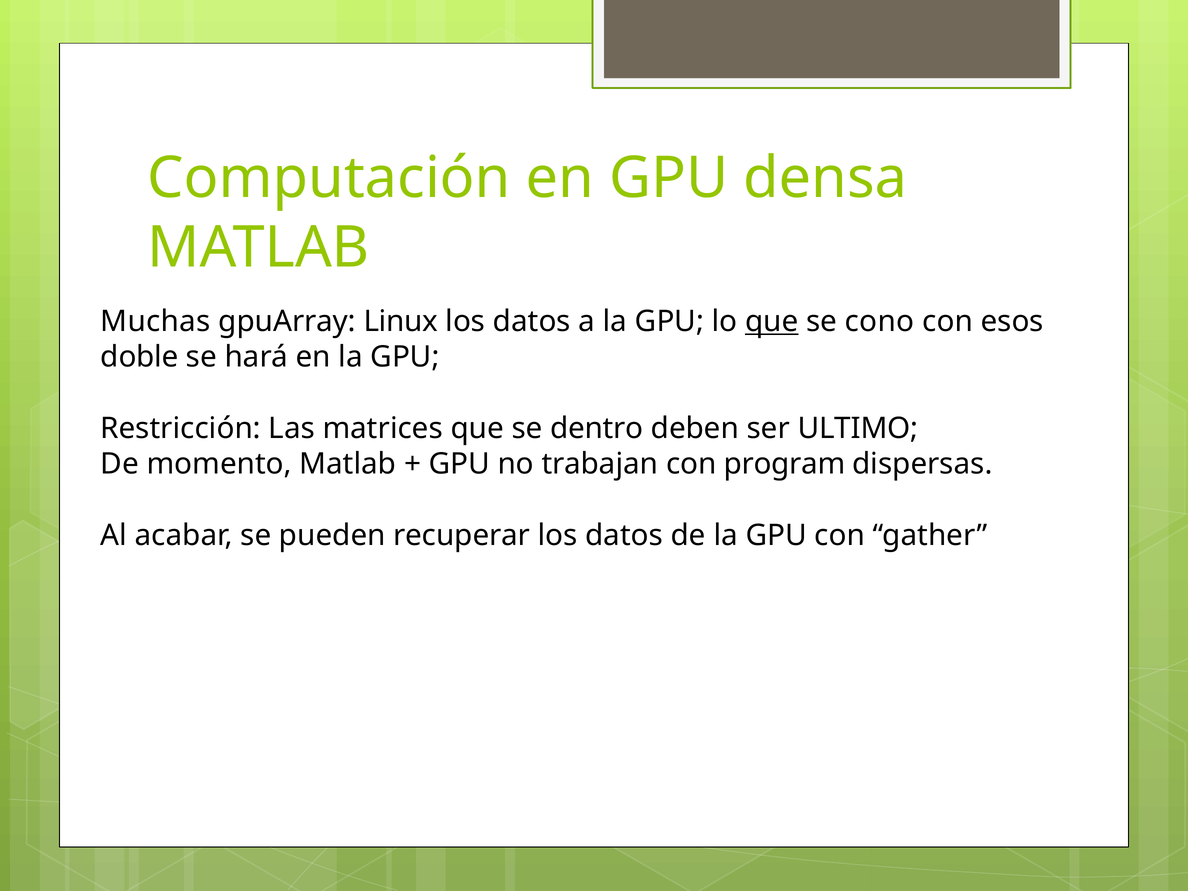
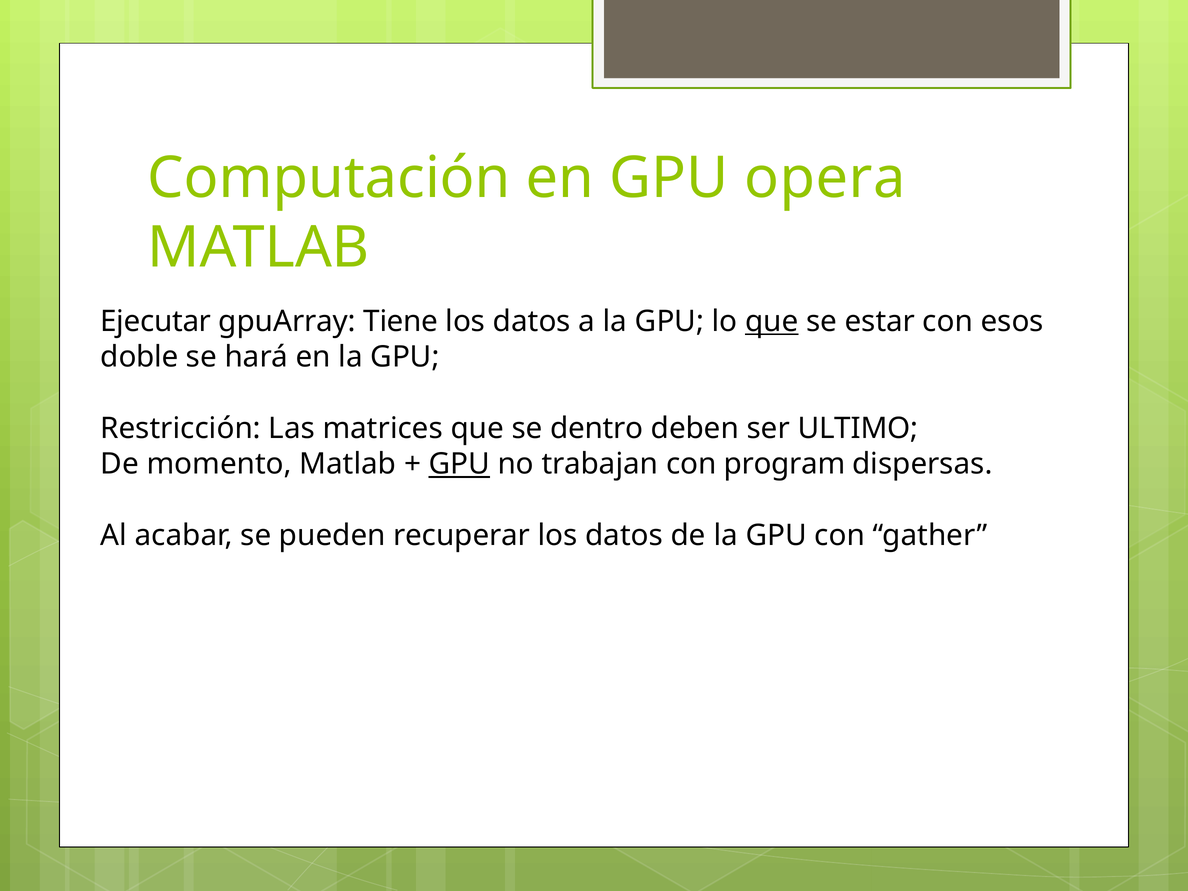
densa: densa -> opera
Muchas: Muchas -> Ejecutar
Linux: Linux -> Tiene
cono: cono -> estar
GPU at (459, 464) underline: none -> present
